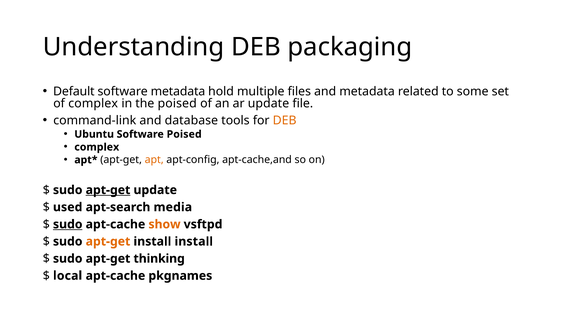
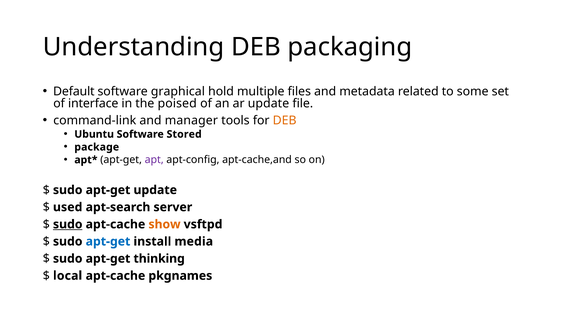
software metadata: metadata -> graphical
of complex: complex -> interface
database: database -> manager
Software Poised: Poised -> Stored
complex at (97, 147): complex -> package
apt colour: orange -> purple
apt-get at (108, 190) underline: present -> none
media: media -> server
apt-get at (108, 242) colour: orange -> blue
install install: install -> media
